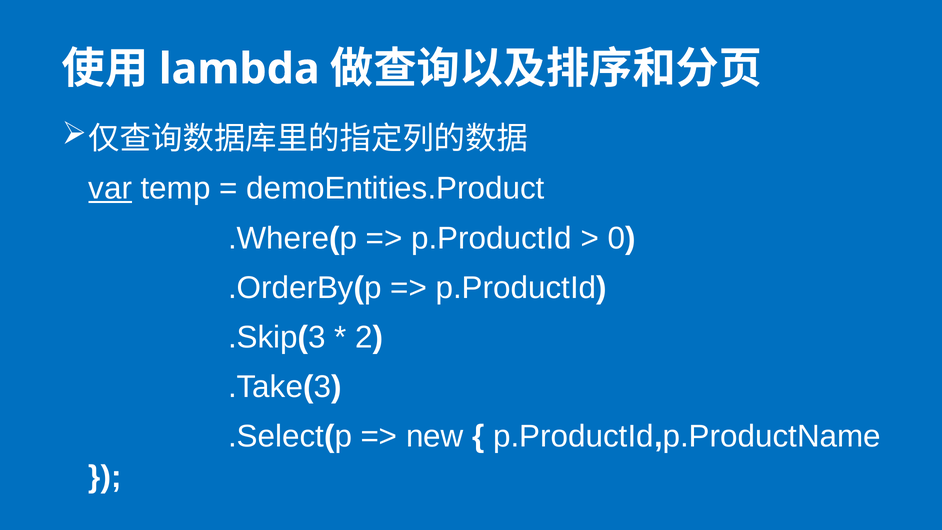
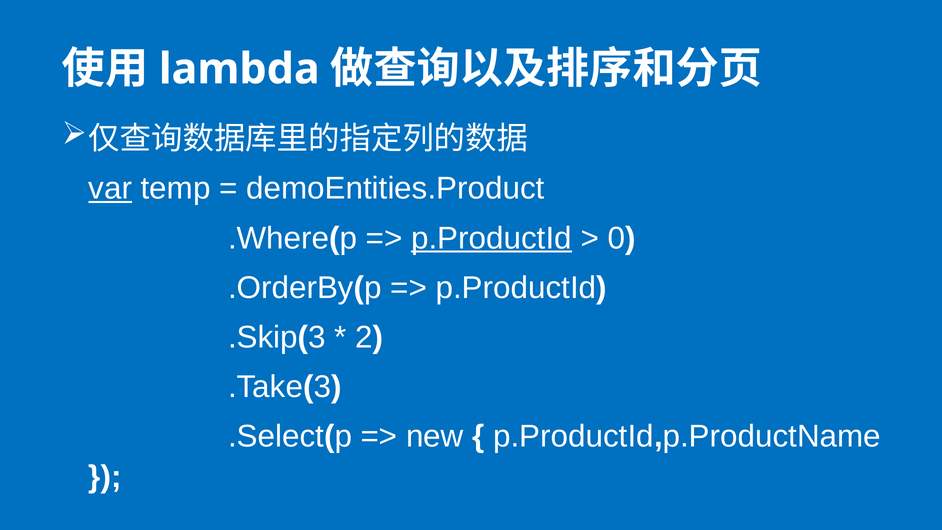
p.ProductId at (492, 238) underline: none -> present
